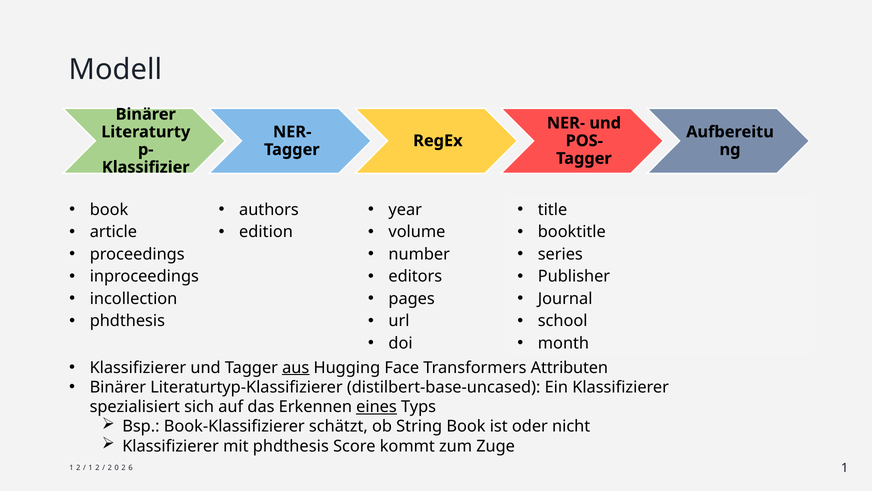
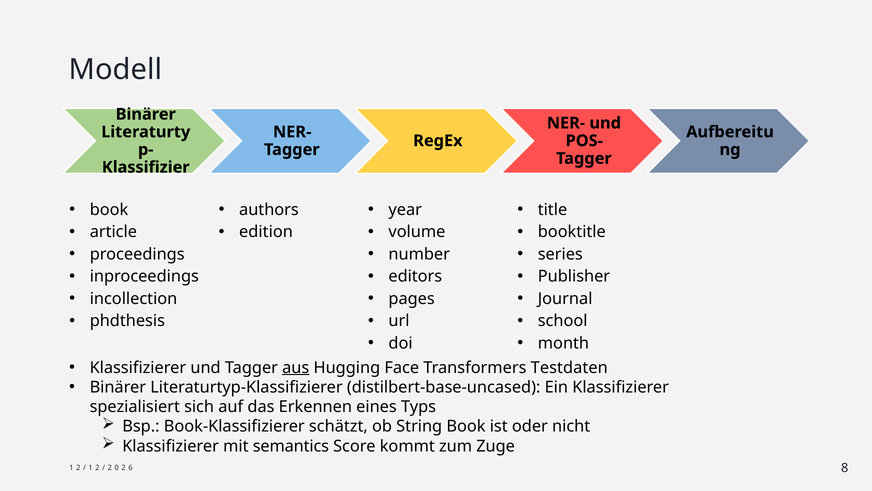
Attributen: Attributen -> Testdaten
eines underline: present -> none
mit phdthesis: phdthesis -> semantics
1 at (845, 468): 1 -> 8
